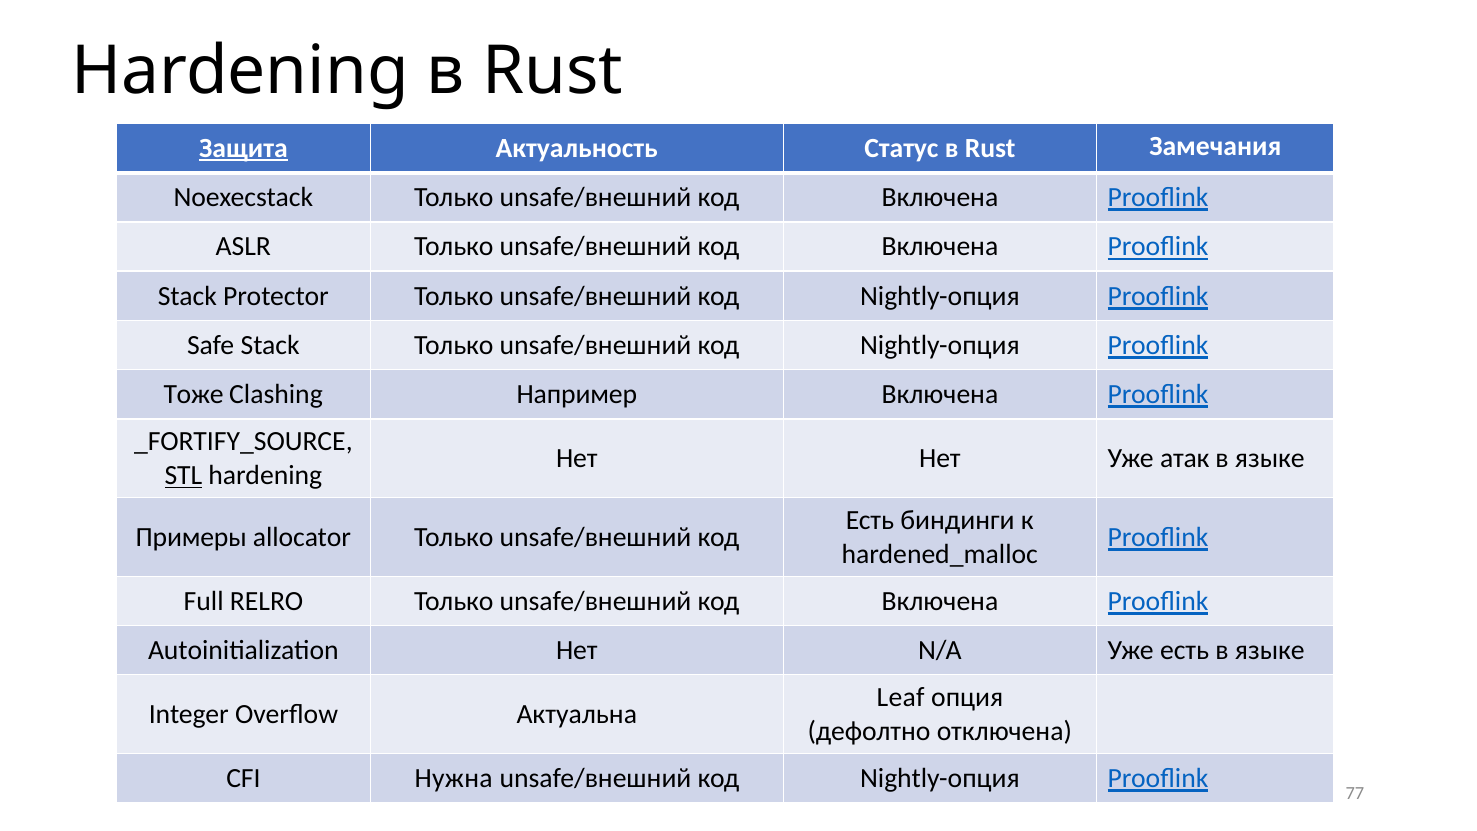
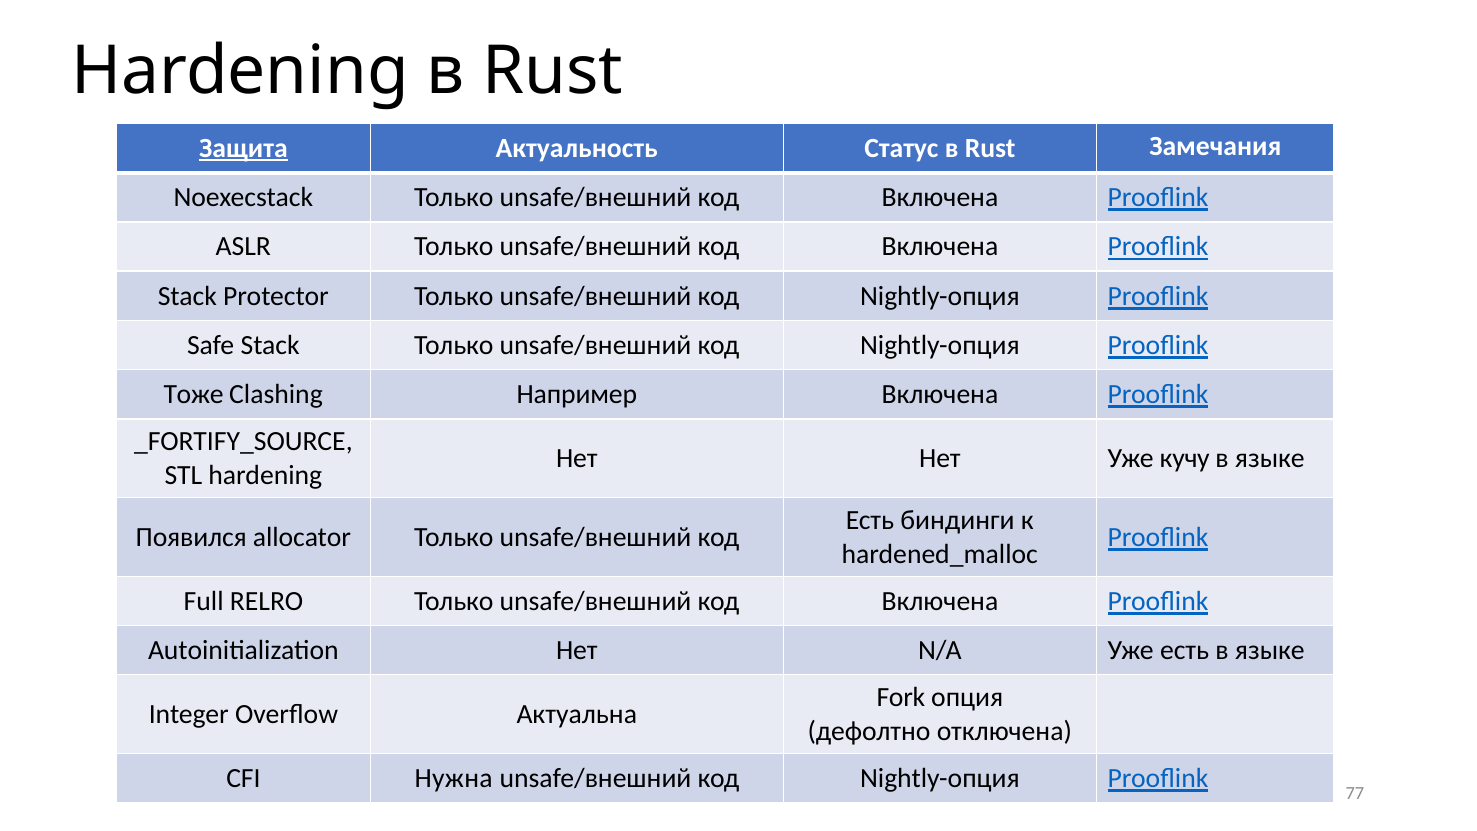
атак: атак -> кучу
STL underline: present -> none
Примеры: Примеры -> Появился
Leaf: Leaf -> Fork
